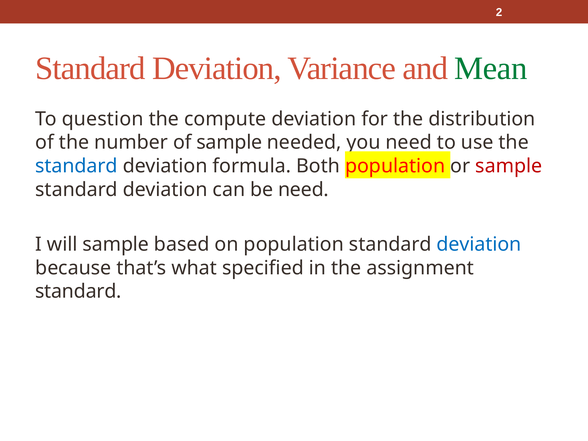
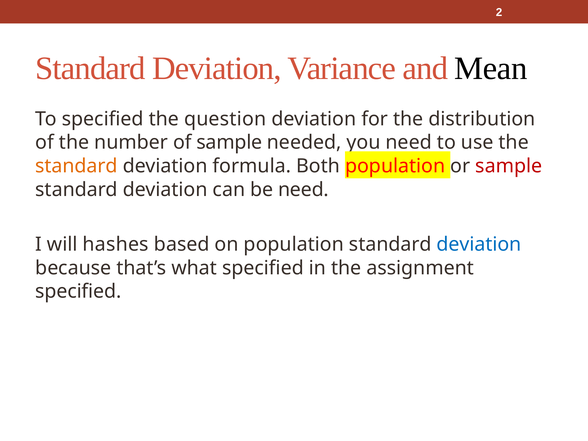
Mean colour: green -> black
To question: question -> specified
compute: compute -> question
standard at (76, 166) colour: blue -> orange
will sample: sample -> hashes
standard at (78, 291): standard -> specified
